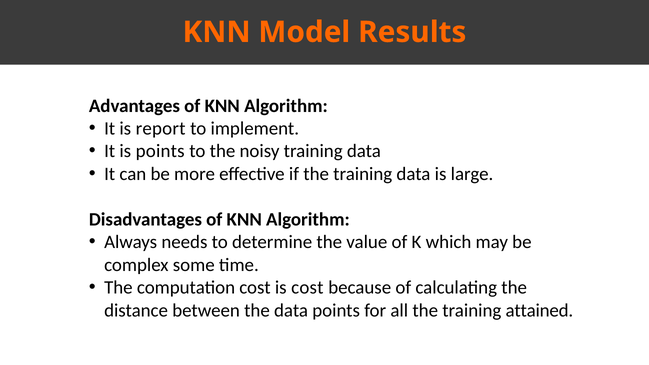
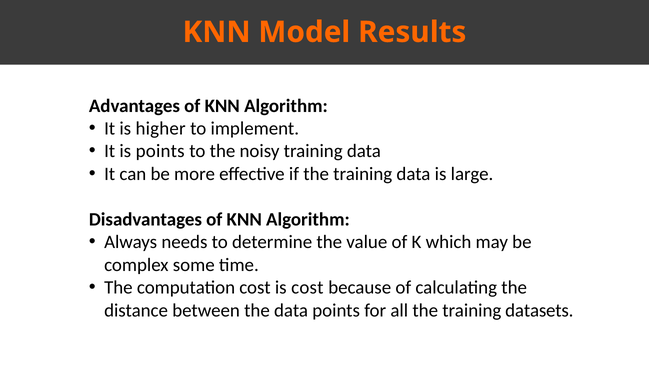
report: report -> higher
attained: attained -> datasets
